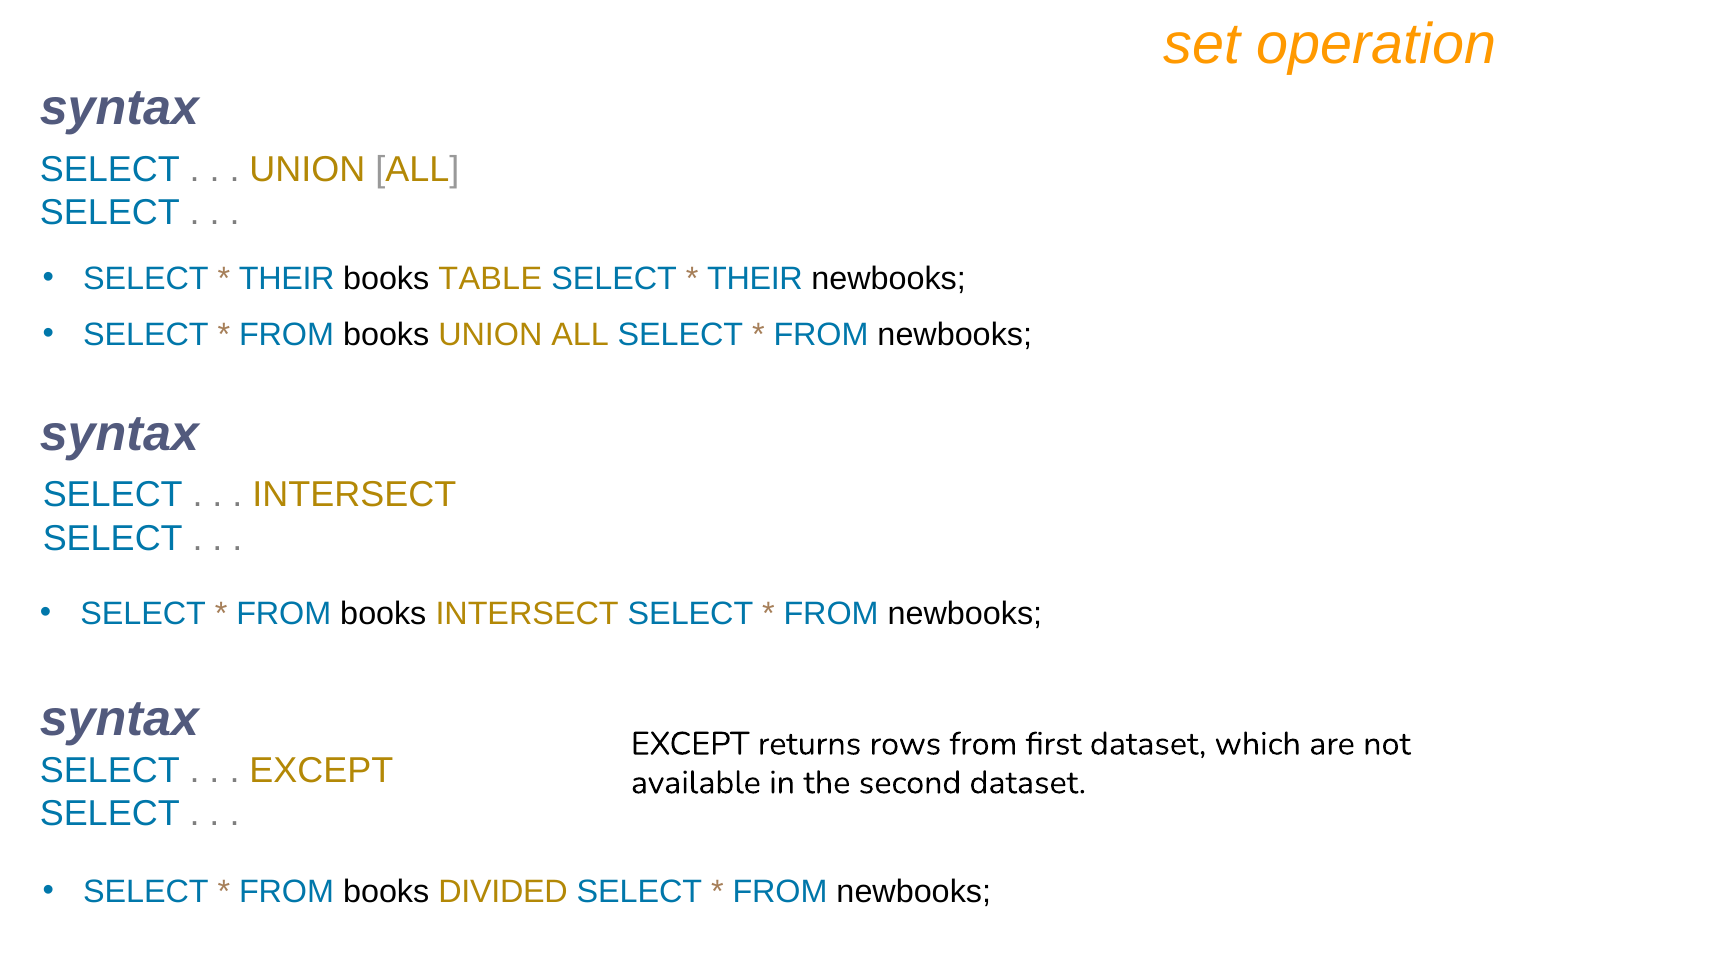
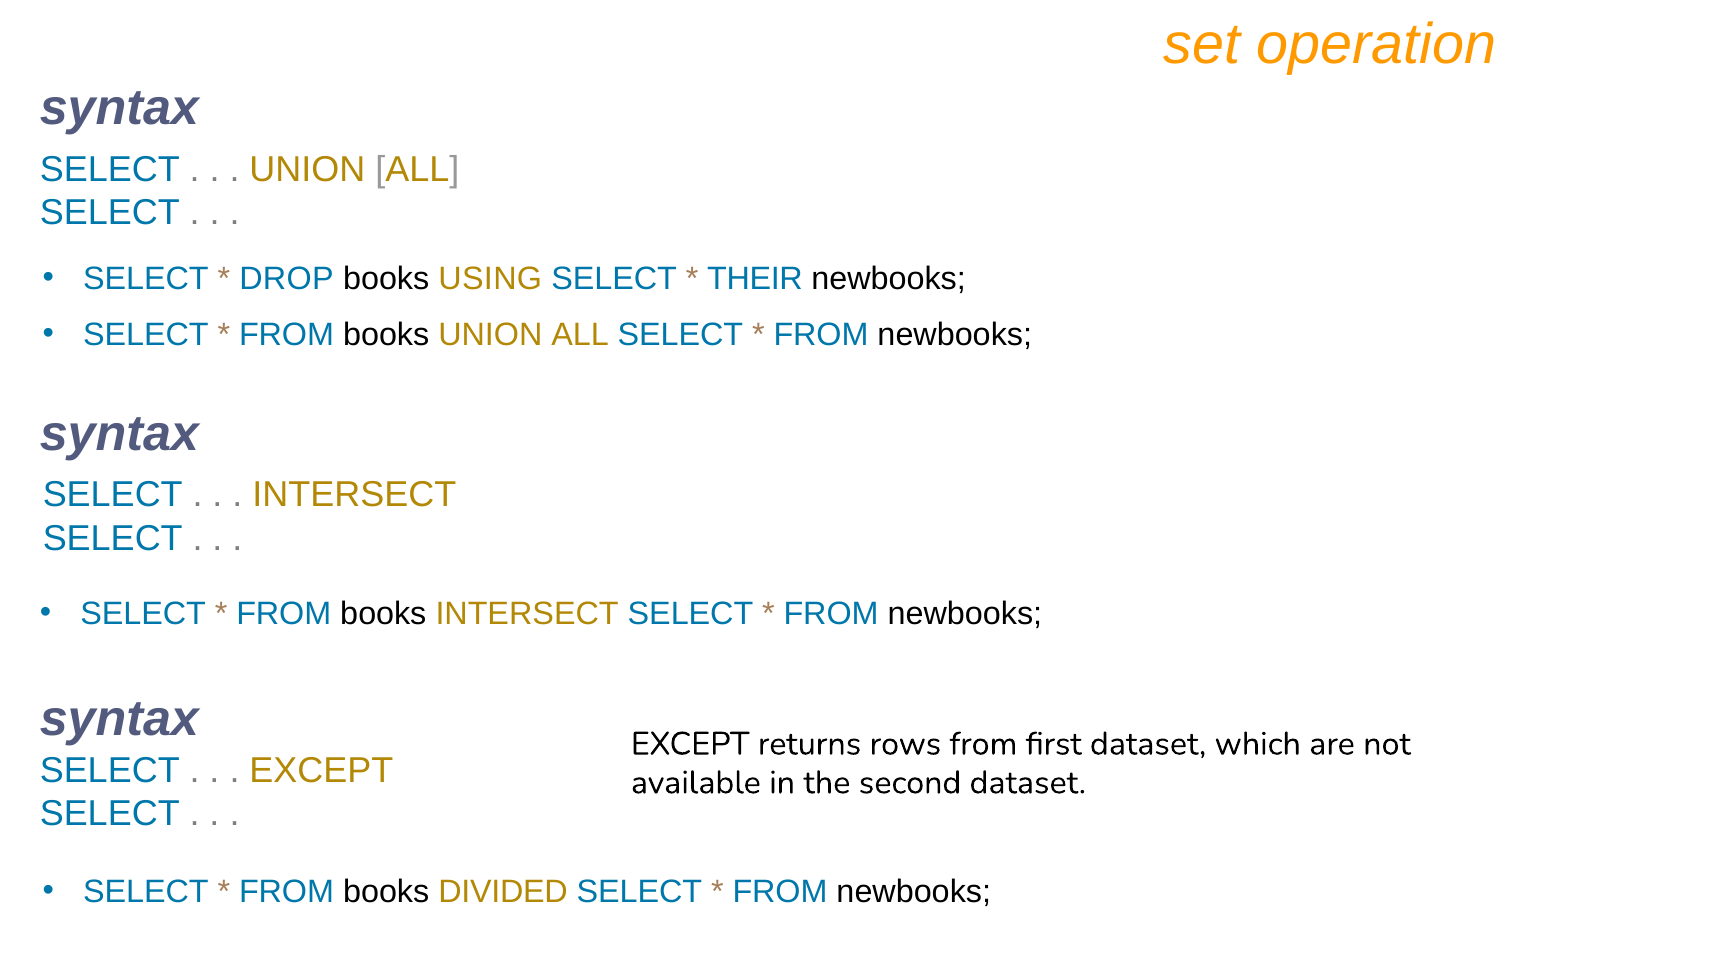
THEIR at (287, 279): THEIR -> DROP
TABLE: TABLE -> USING
